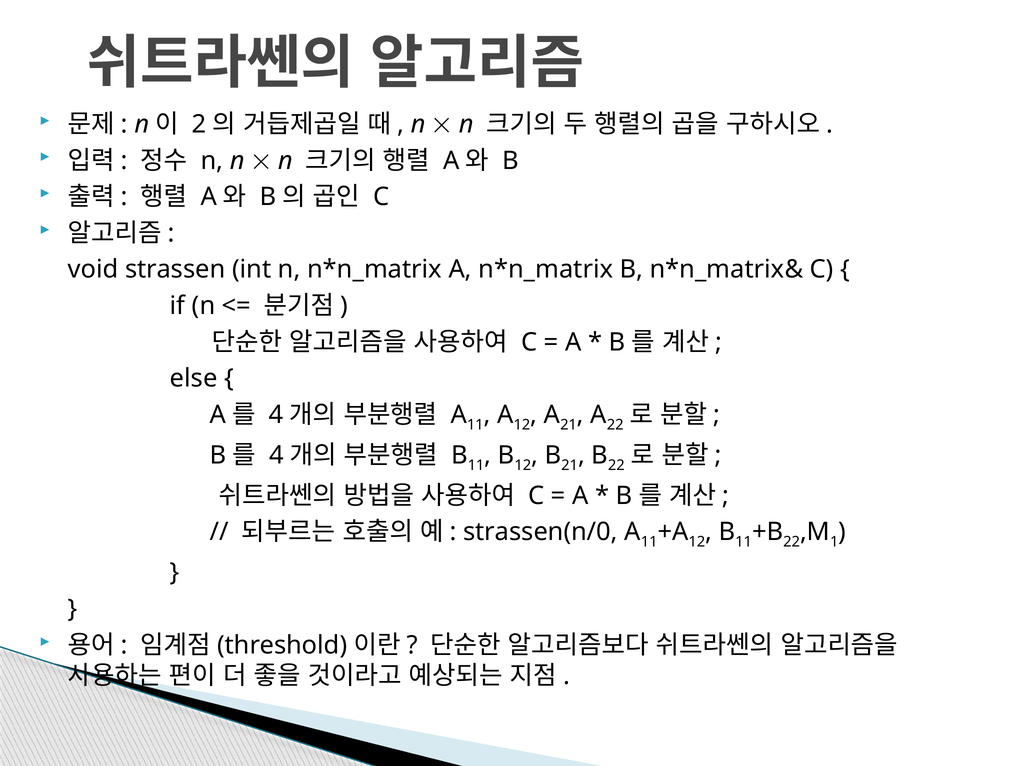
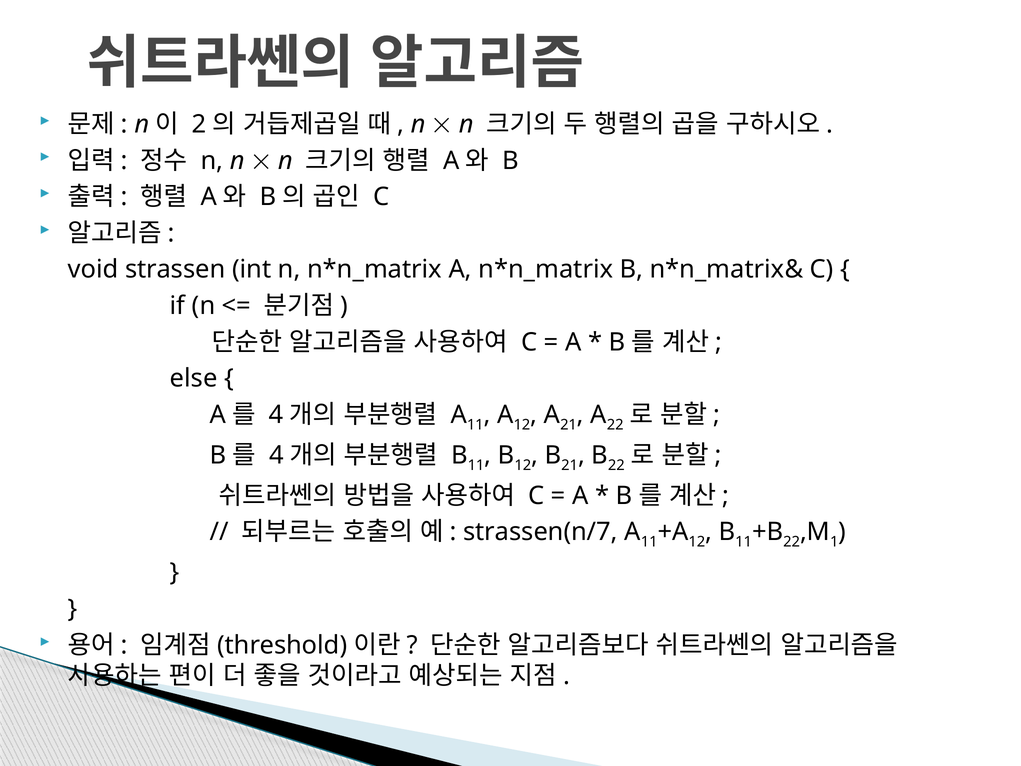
strassen(n/0: strassen(n/0 -> strassen(n/7
